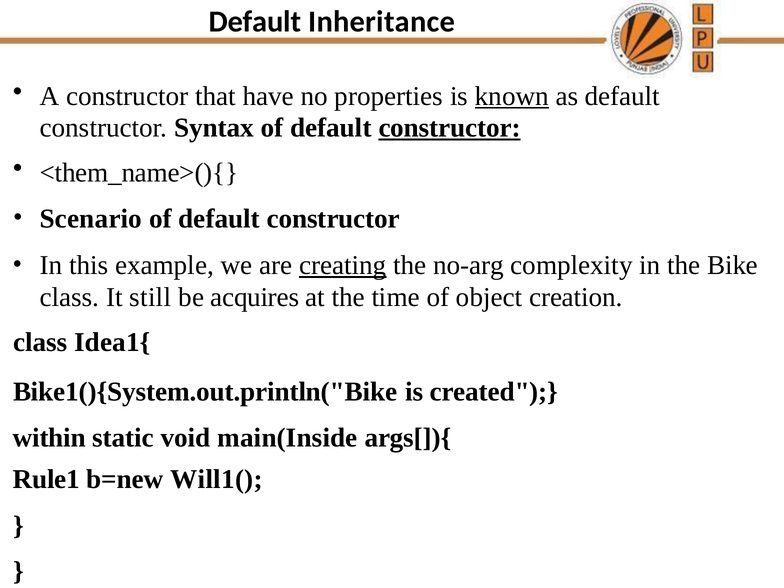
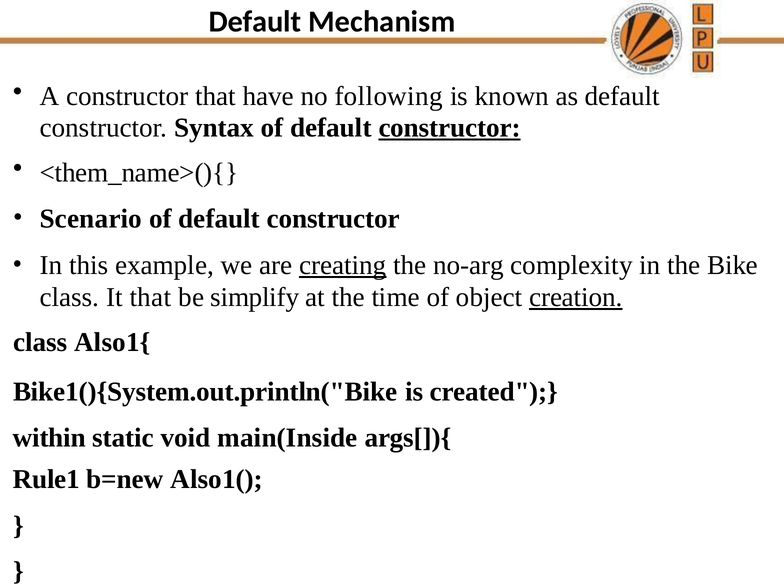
Inheritance: Inheritance -> Mechanism
properties: properties -> following
known underline: present -> none
It still: still -> that
acquires: acquires -> simplify
creation underline: none -> present
Idea1{: Idea1{ -> Also1{
Will1(: Will1( -> Also1(
